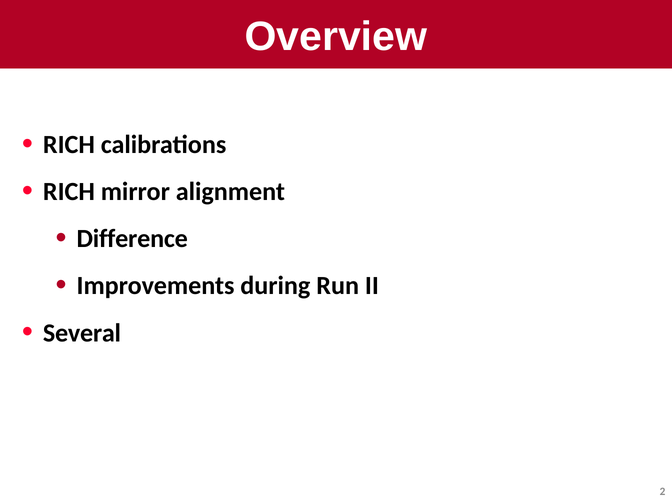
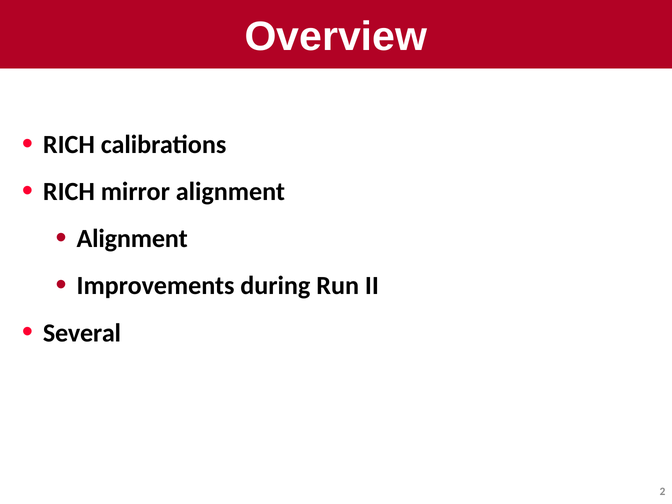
Difference at (132, 239): Difference -> Alignment
